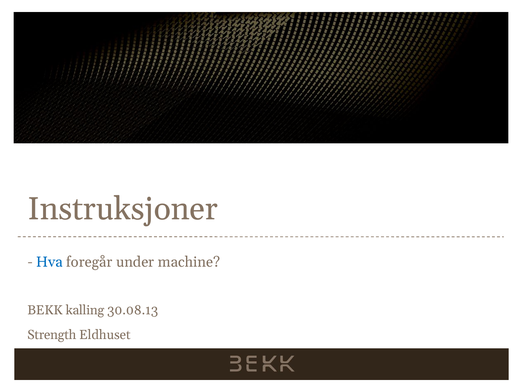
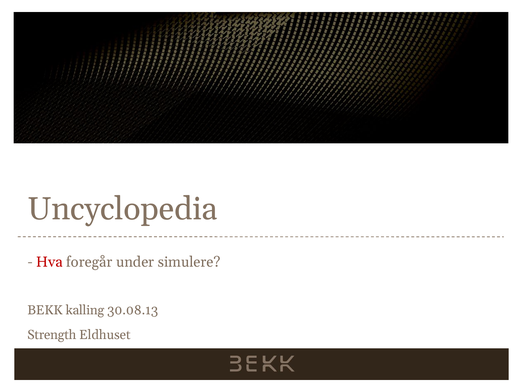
Instruksjoner: Instruksjoner -> Uncyclopedia
Hva colour: blue -> red
machine: machine -> simulere
